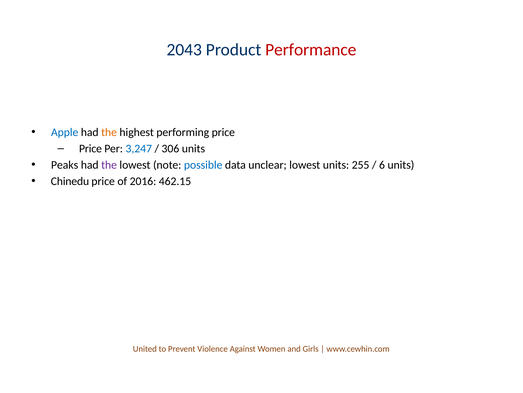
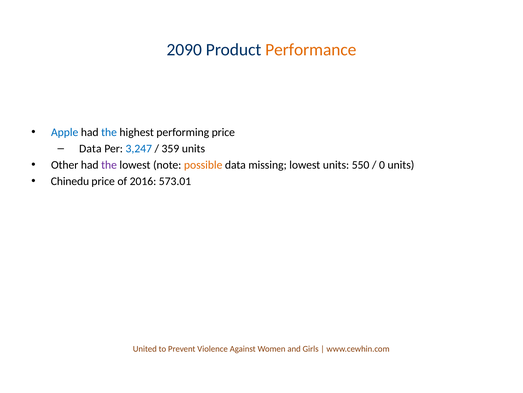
2043: 2043 -> 2090
Performance colour: red -> orange
the at (109, 132) colour: orange -> blue
Price at (90, 148): Price -> Data
306: 306 -> 359
Peaks: Peaks -> Other
possible colour: blue -> orange
unclear: unclear -> missing
255: 255 -> 550
6: 6 -> 0
462.15: 462.15 -> 573.01
